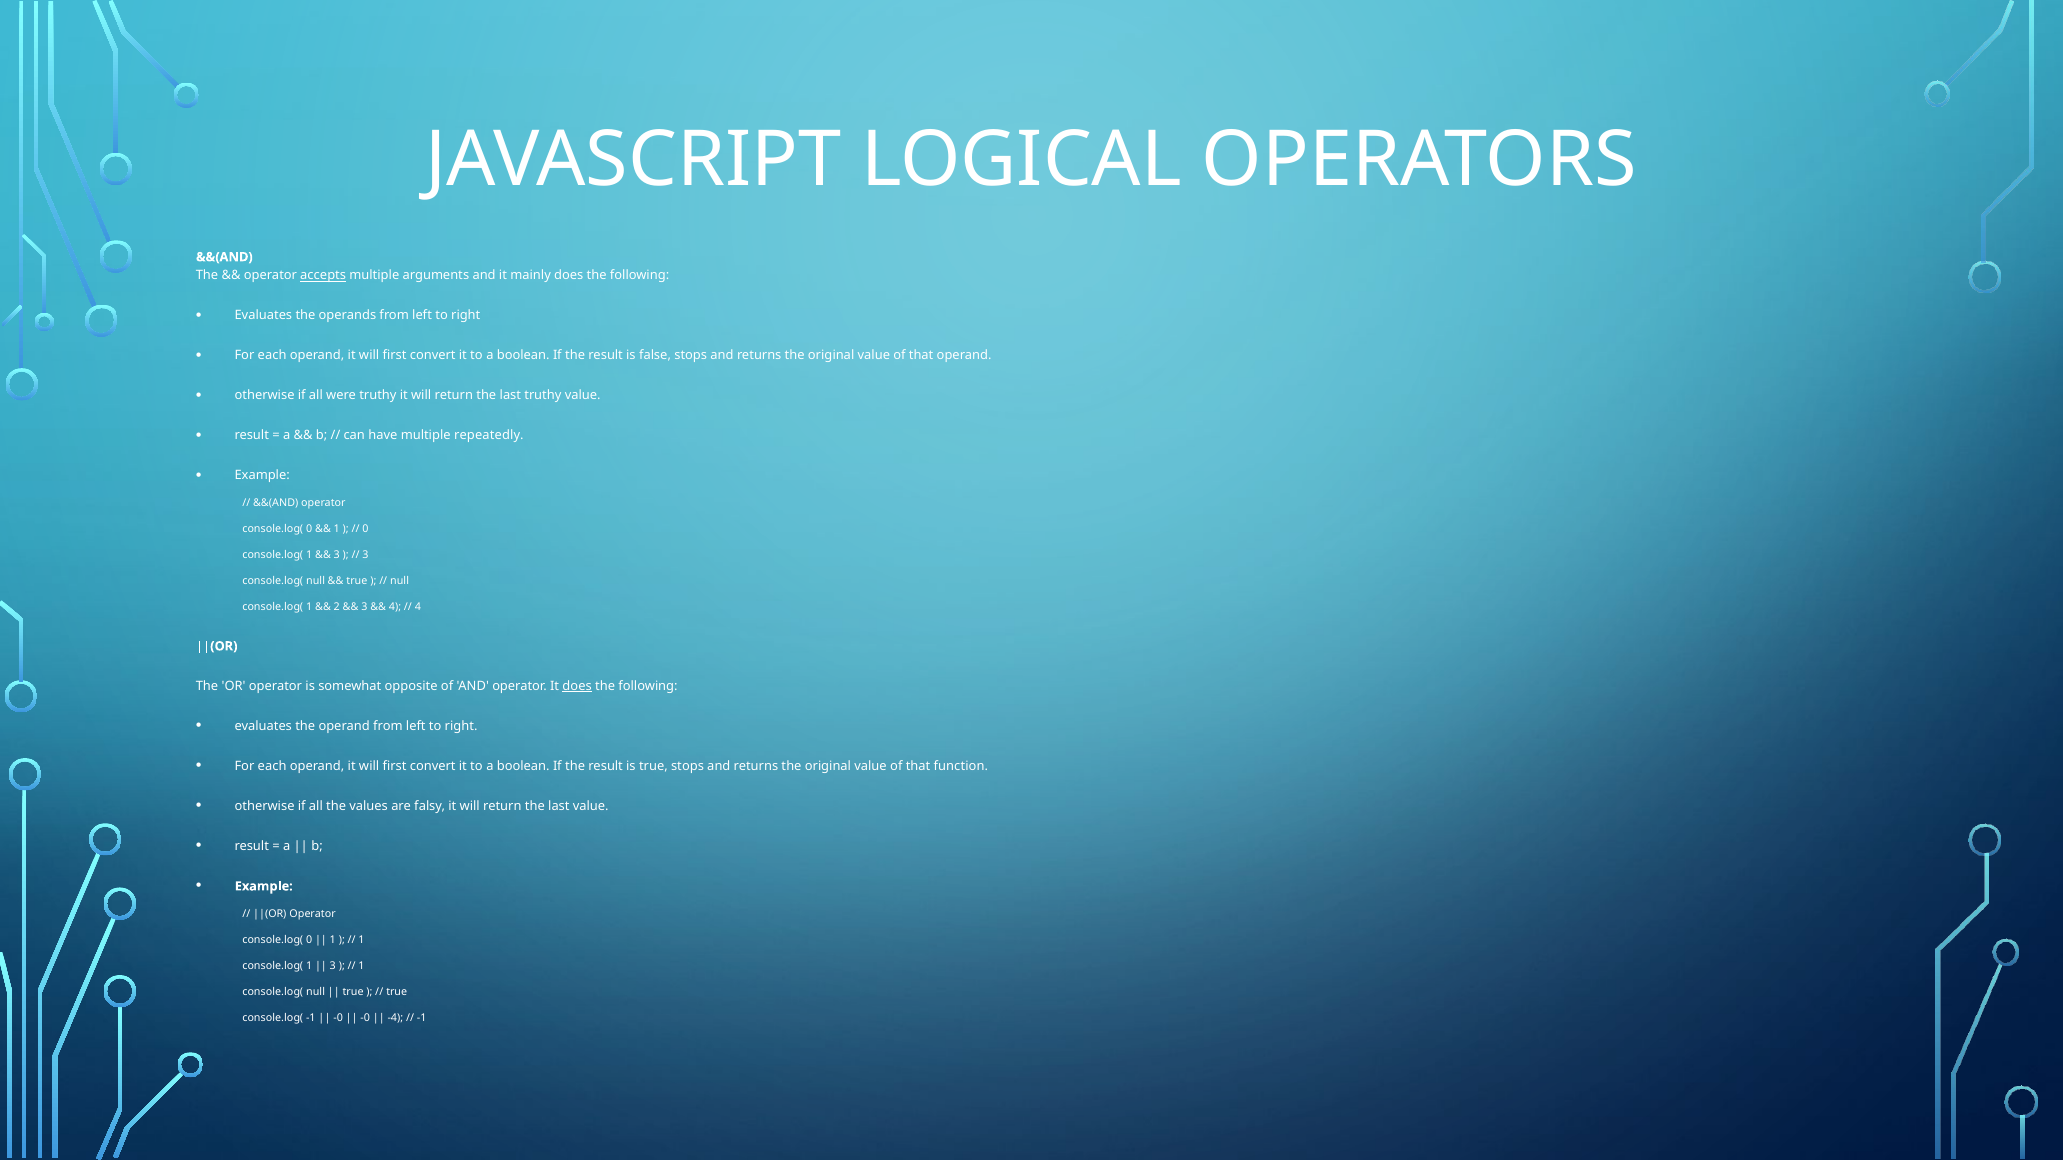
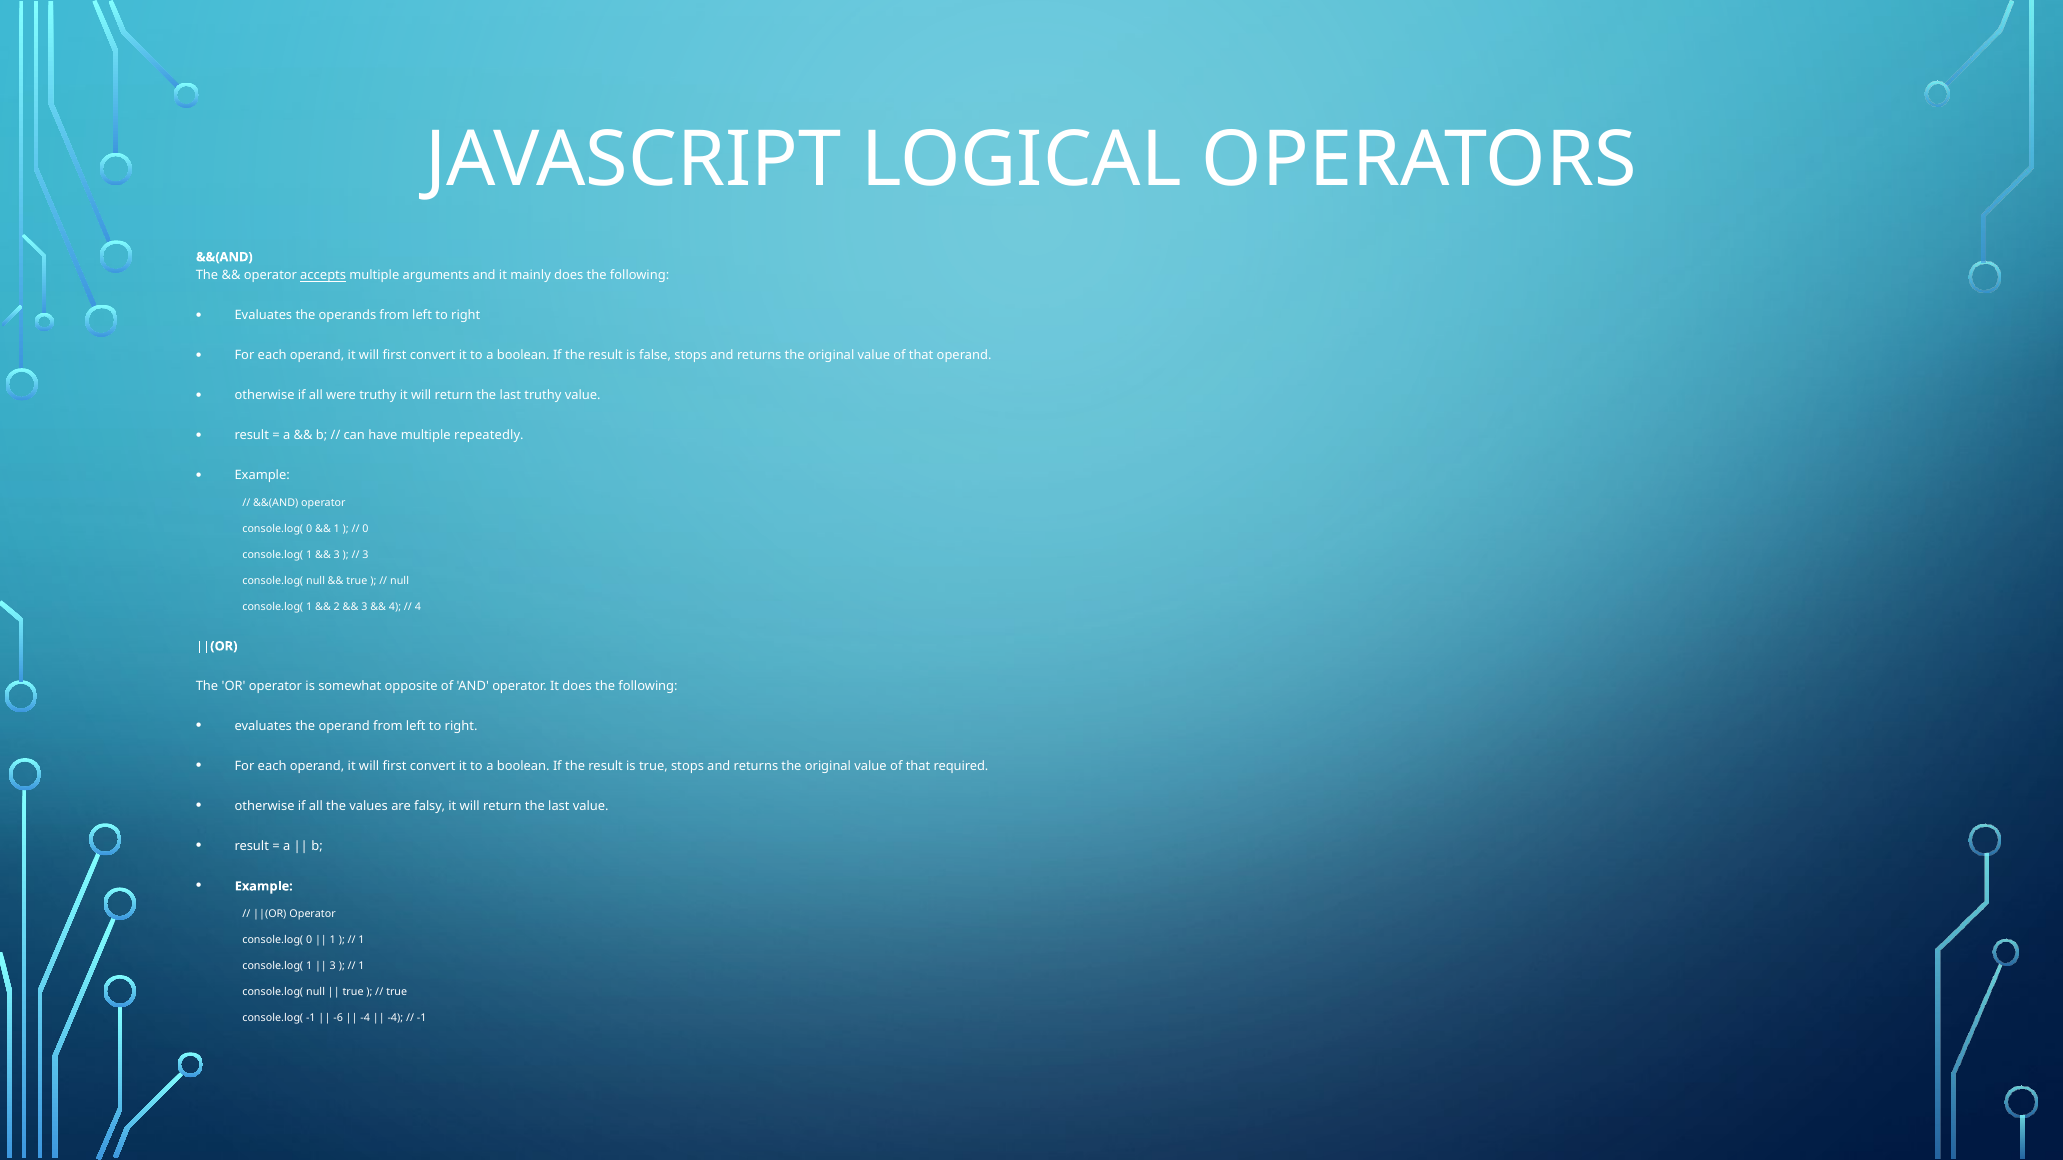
does at (577, 686) underline: present -> none
function: function -> required
-0 at (338, 1018): -0 -> -6
-0 at (365, 1018): -0 -> -4
